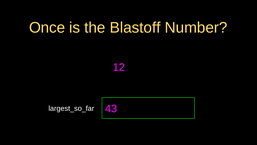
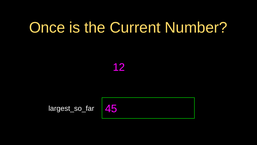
Blastoff: Blastoff -> Current
43: 43 -> 45
